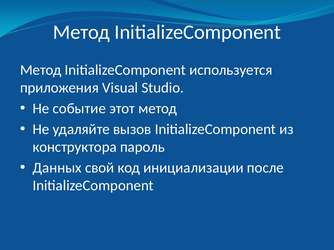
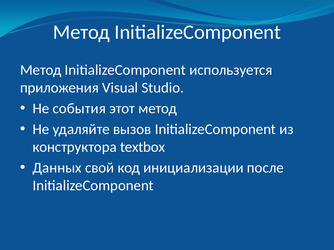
событие: событие -> события
пароль: пароль -> textbox
